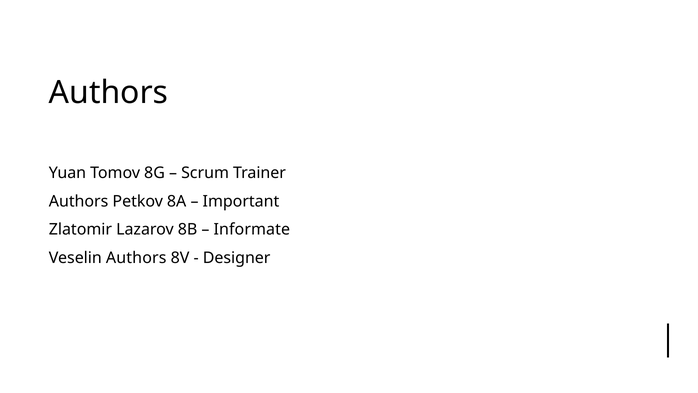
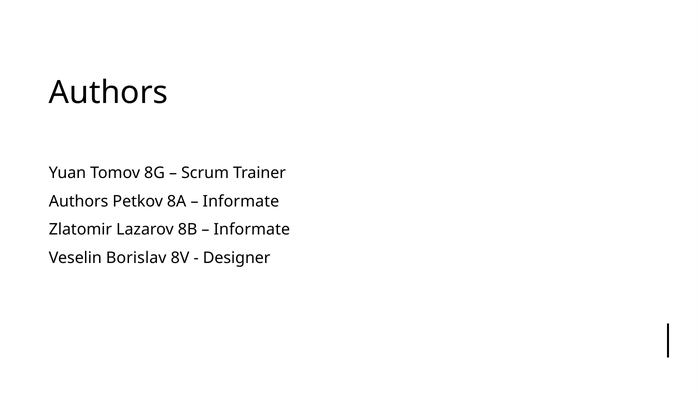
Important at (241, 201): Important -> Informate
Veselin Authors: Authors -> Borislav
